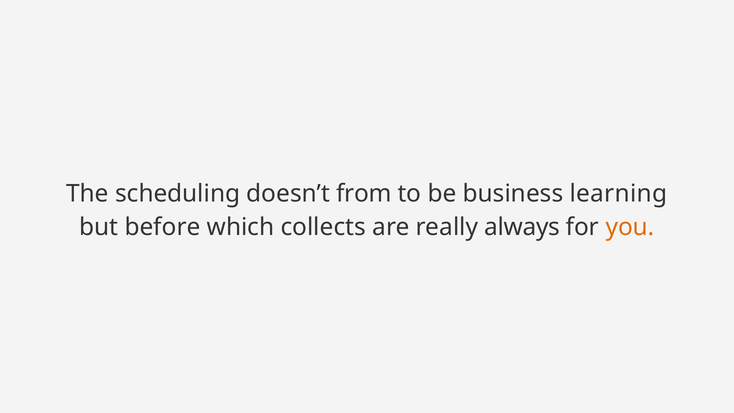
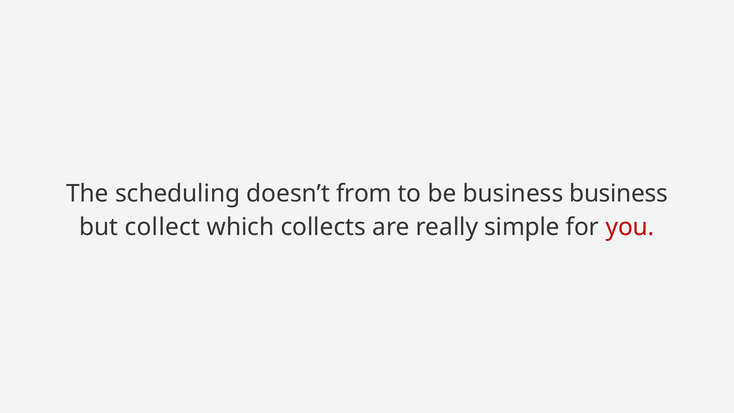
business learning: learning -> business
before: before -> collect
always: always -> simple
you colour: orange -> red
